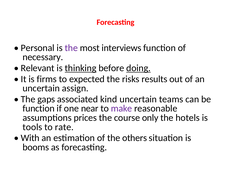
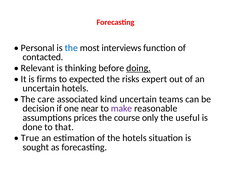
the at (71, 48) colour: purple -> blue
necessary: necessary -> contacted
thinking underline: present -> none
results: results -> expert
uncertain assign: assign -> hotels
gaps: gaps -> care
function at (39, 108): function -> decision
hotels: hotels -> useful
tools: tools -> done
rate: rate -> that
With: With -> True
the others: others -> hotels
booms: booms -> sought
